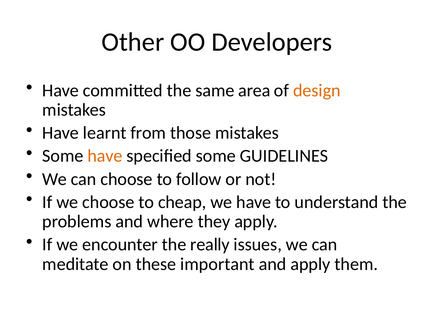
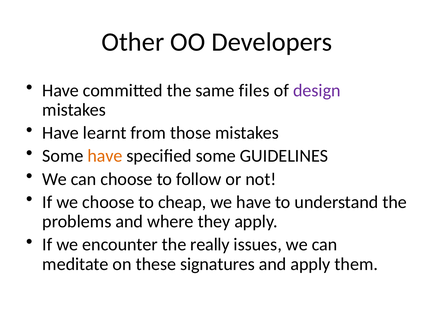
area: area -> files
design colour: orange -> purple
important: important -> signatures
